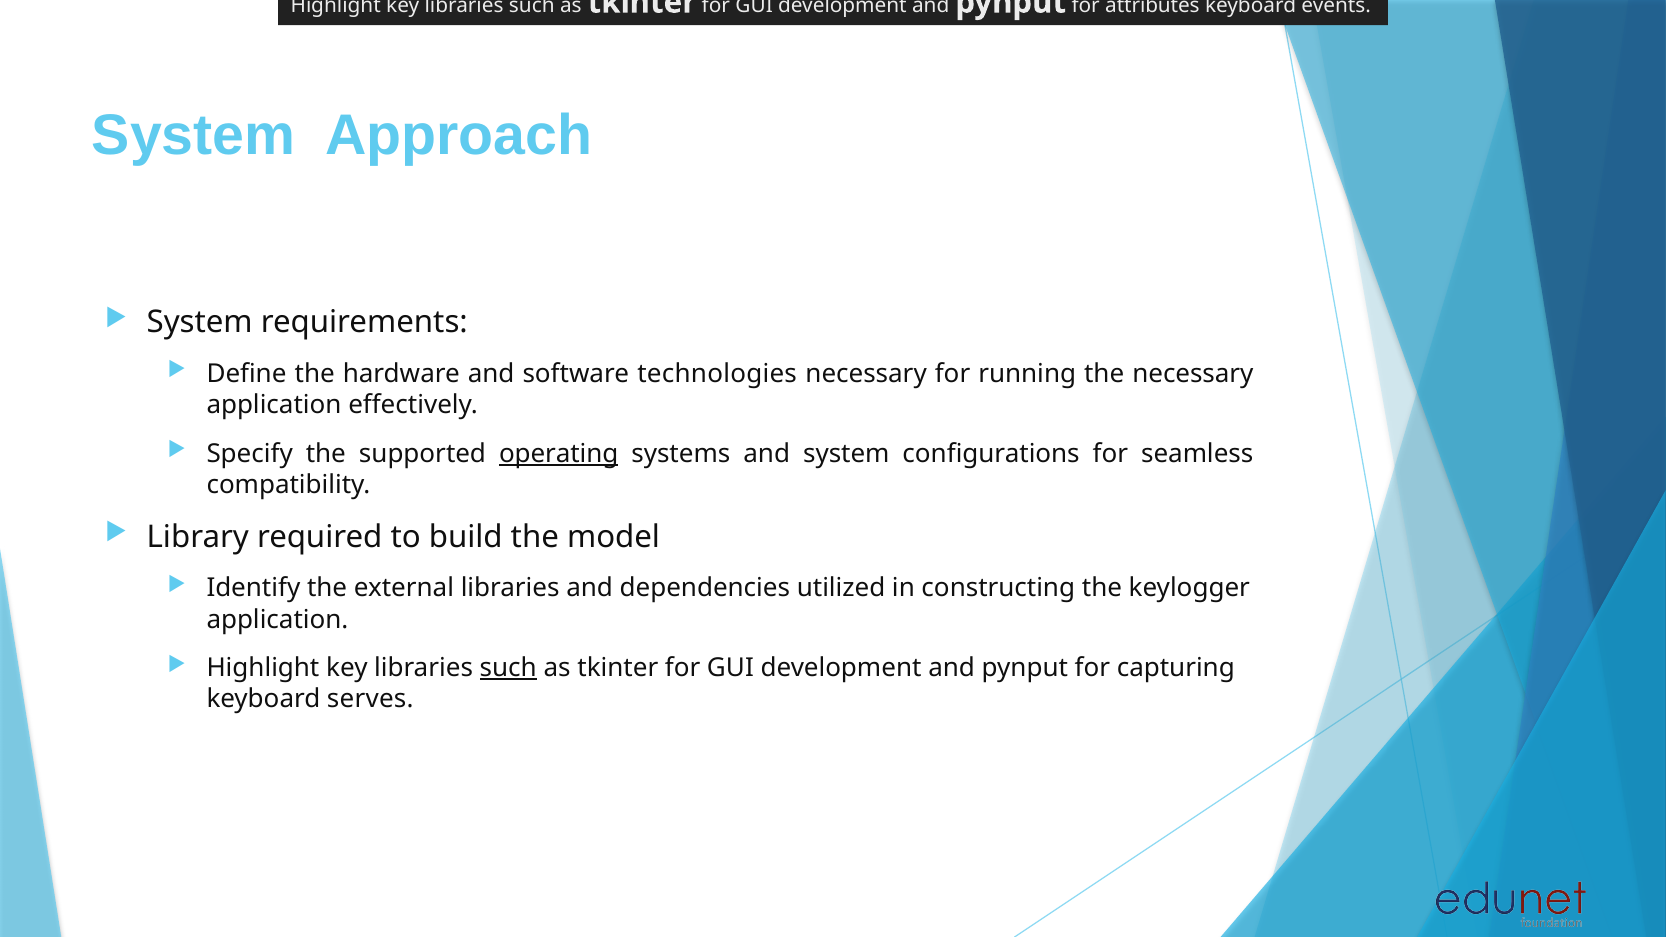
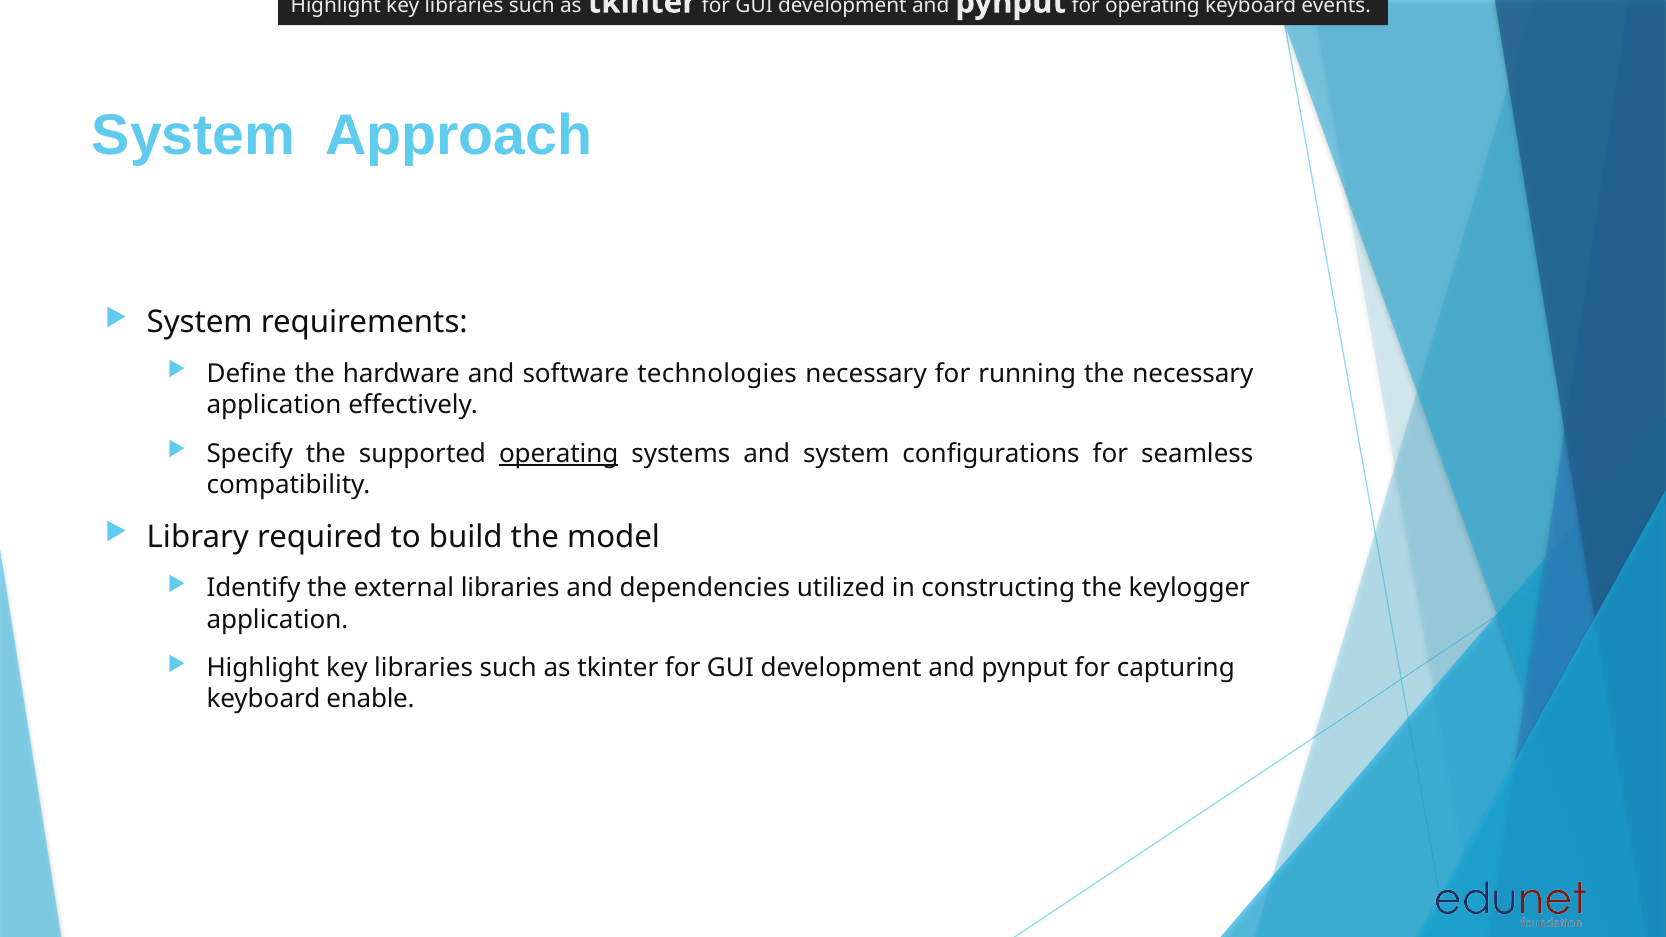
for attributes: attributes -> operating
such at (508, 668) underline: present -> none
serves: serves -> enable
